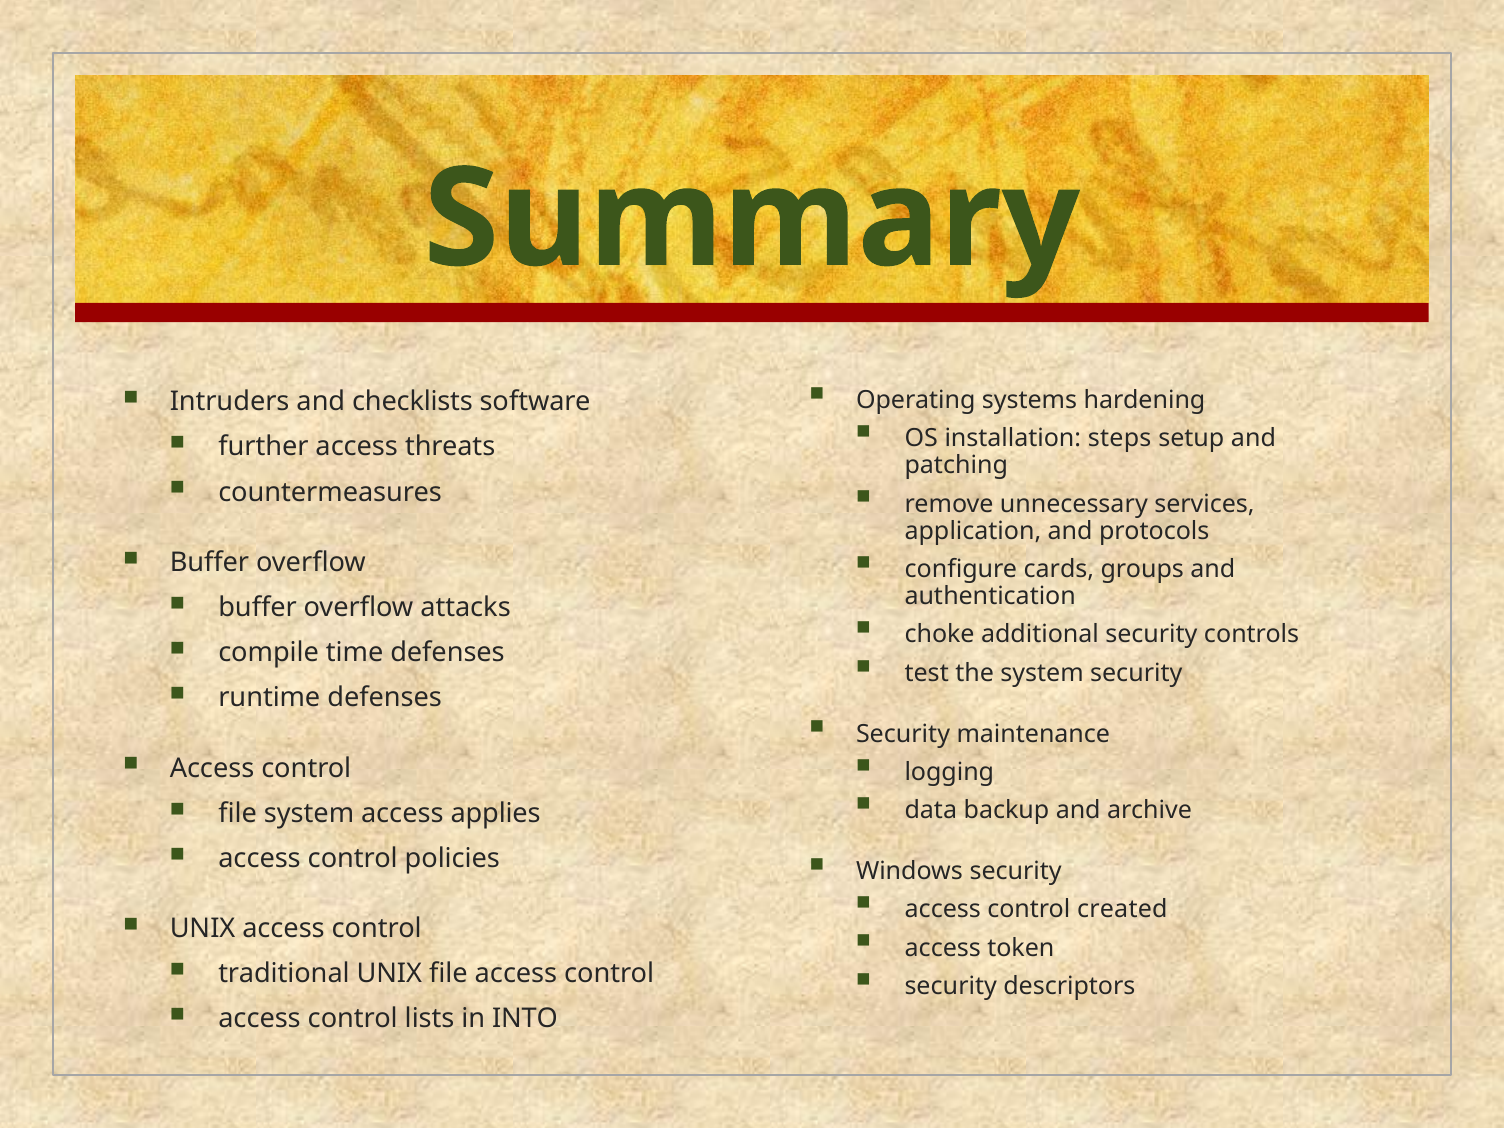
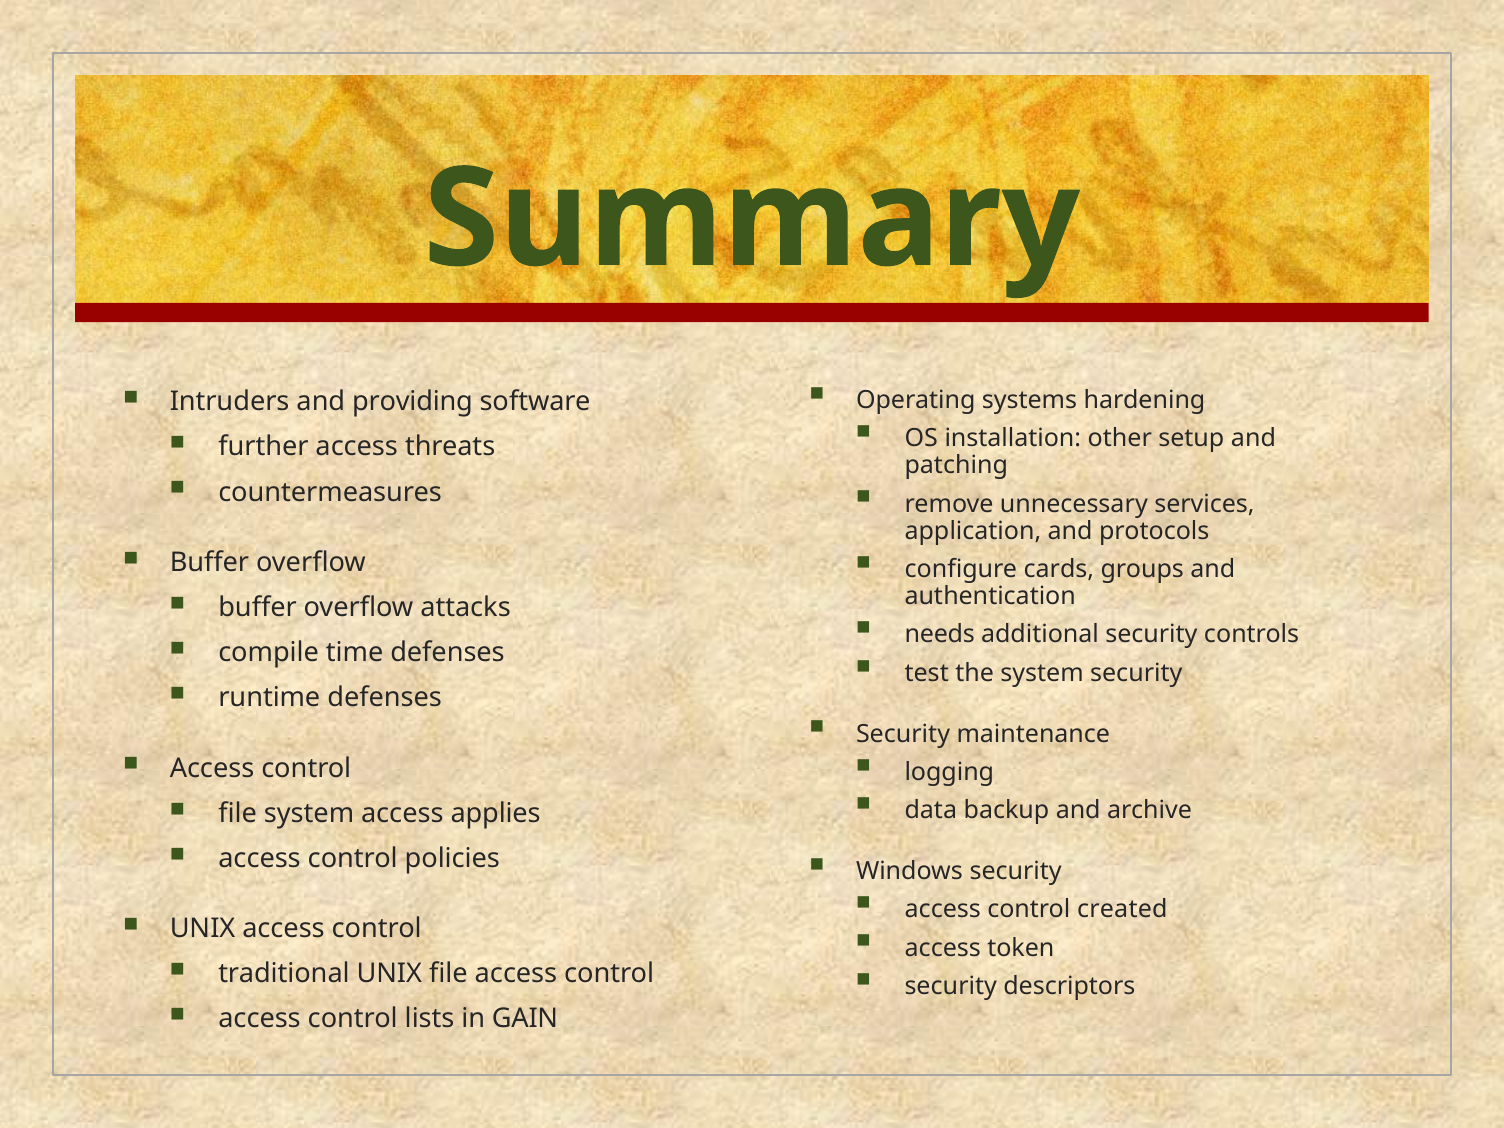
checklists: checklists -> providing
steps: steps -> other
choke: choke -> needs
INTO: INTO -> GAIN
